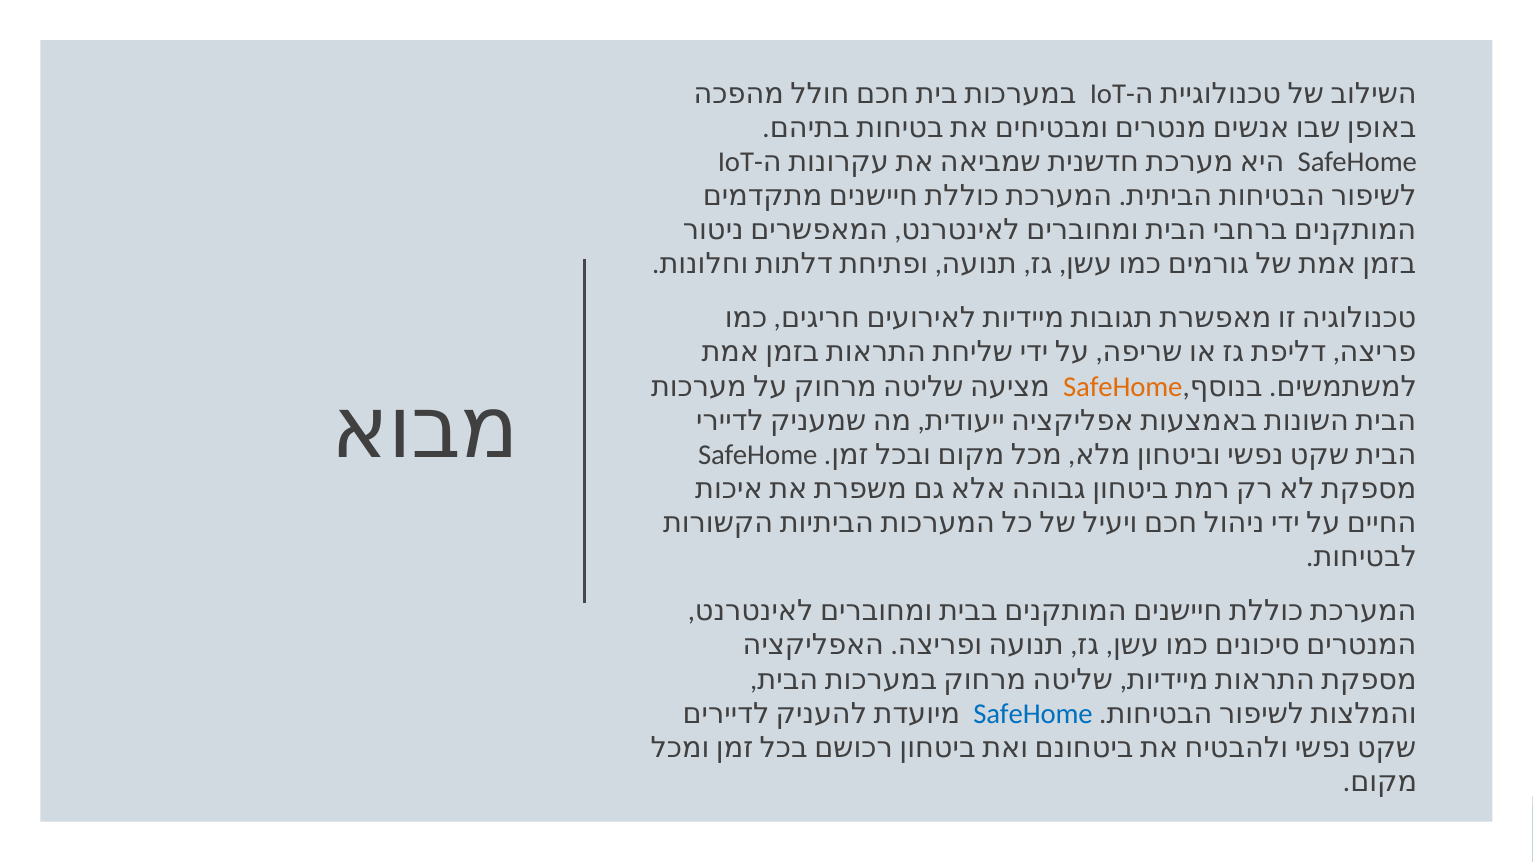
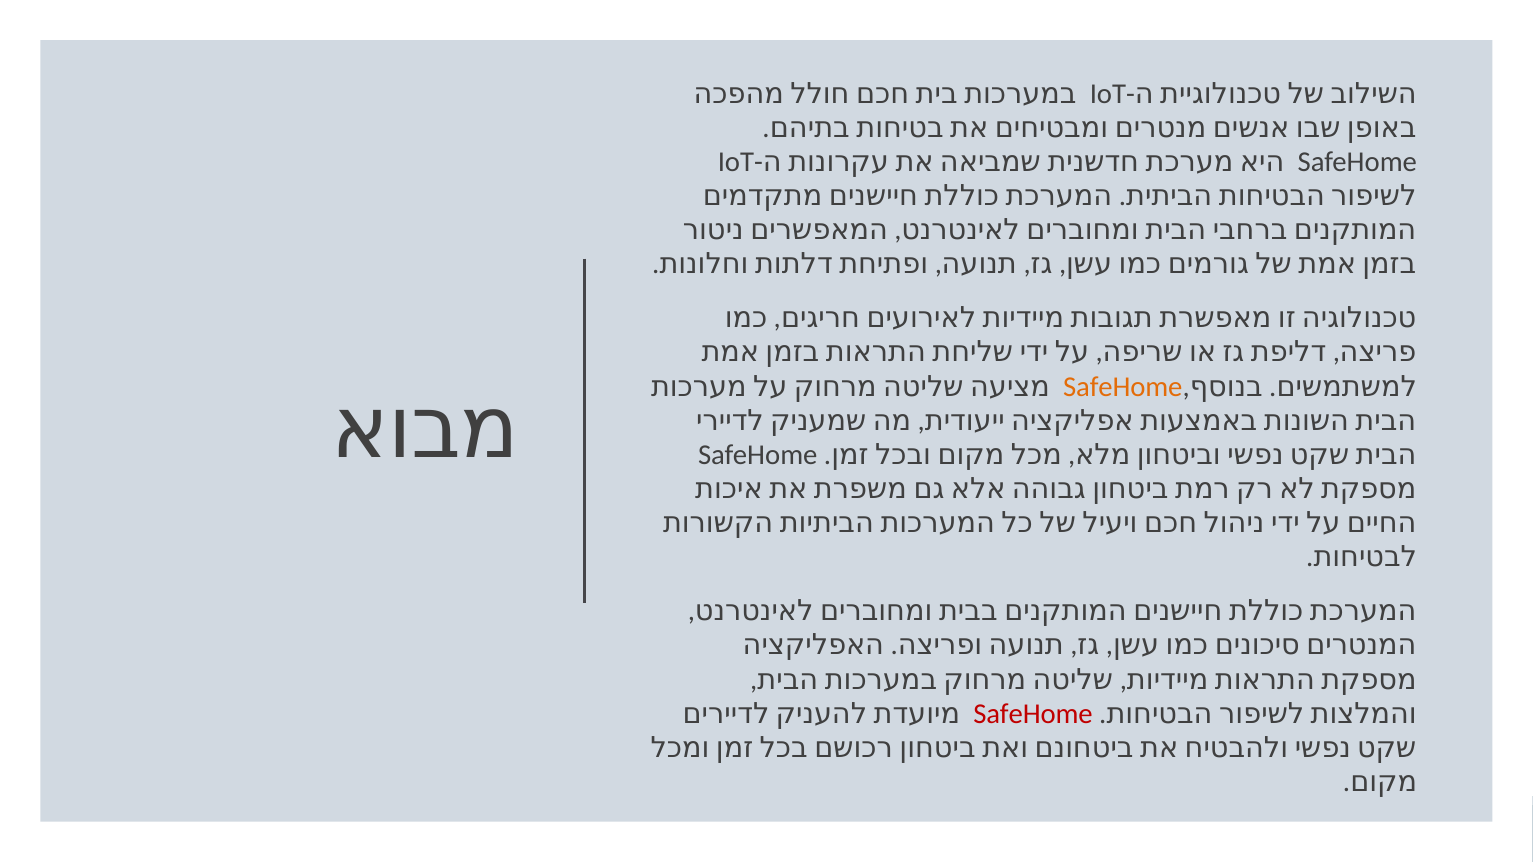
SafeHome at (1033, 714) colour: blue -> red
